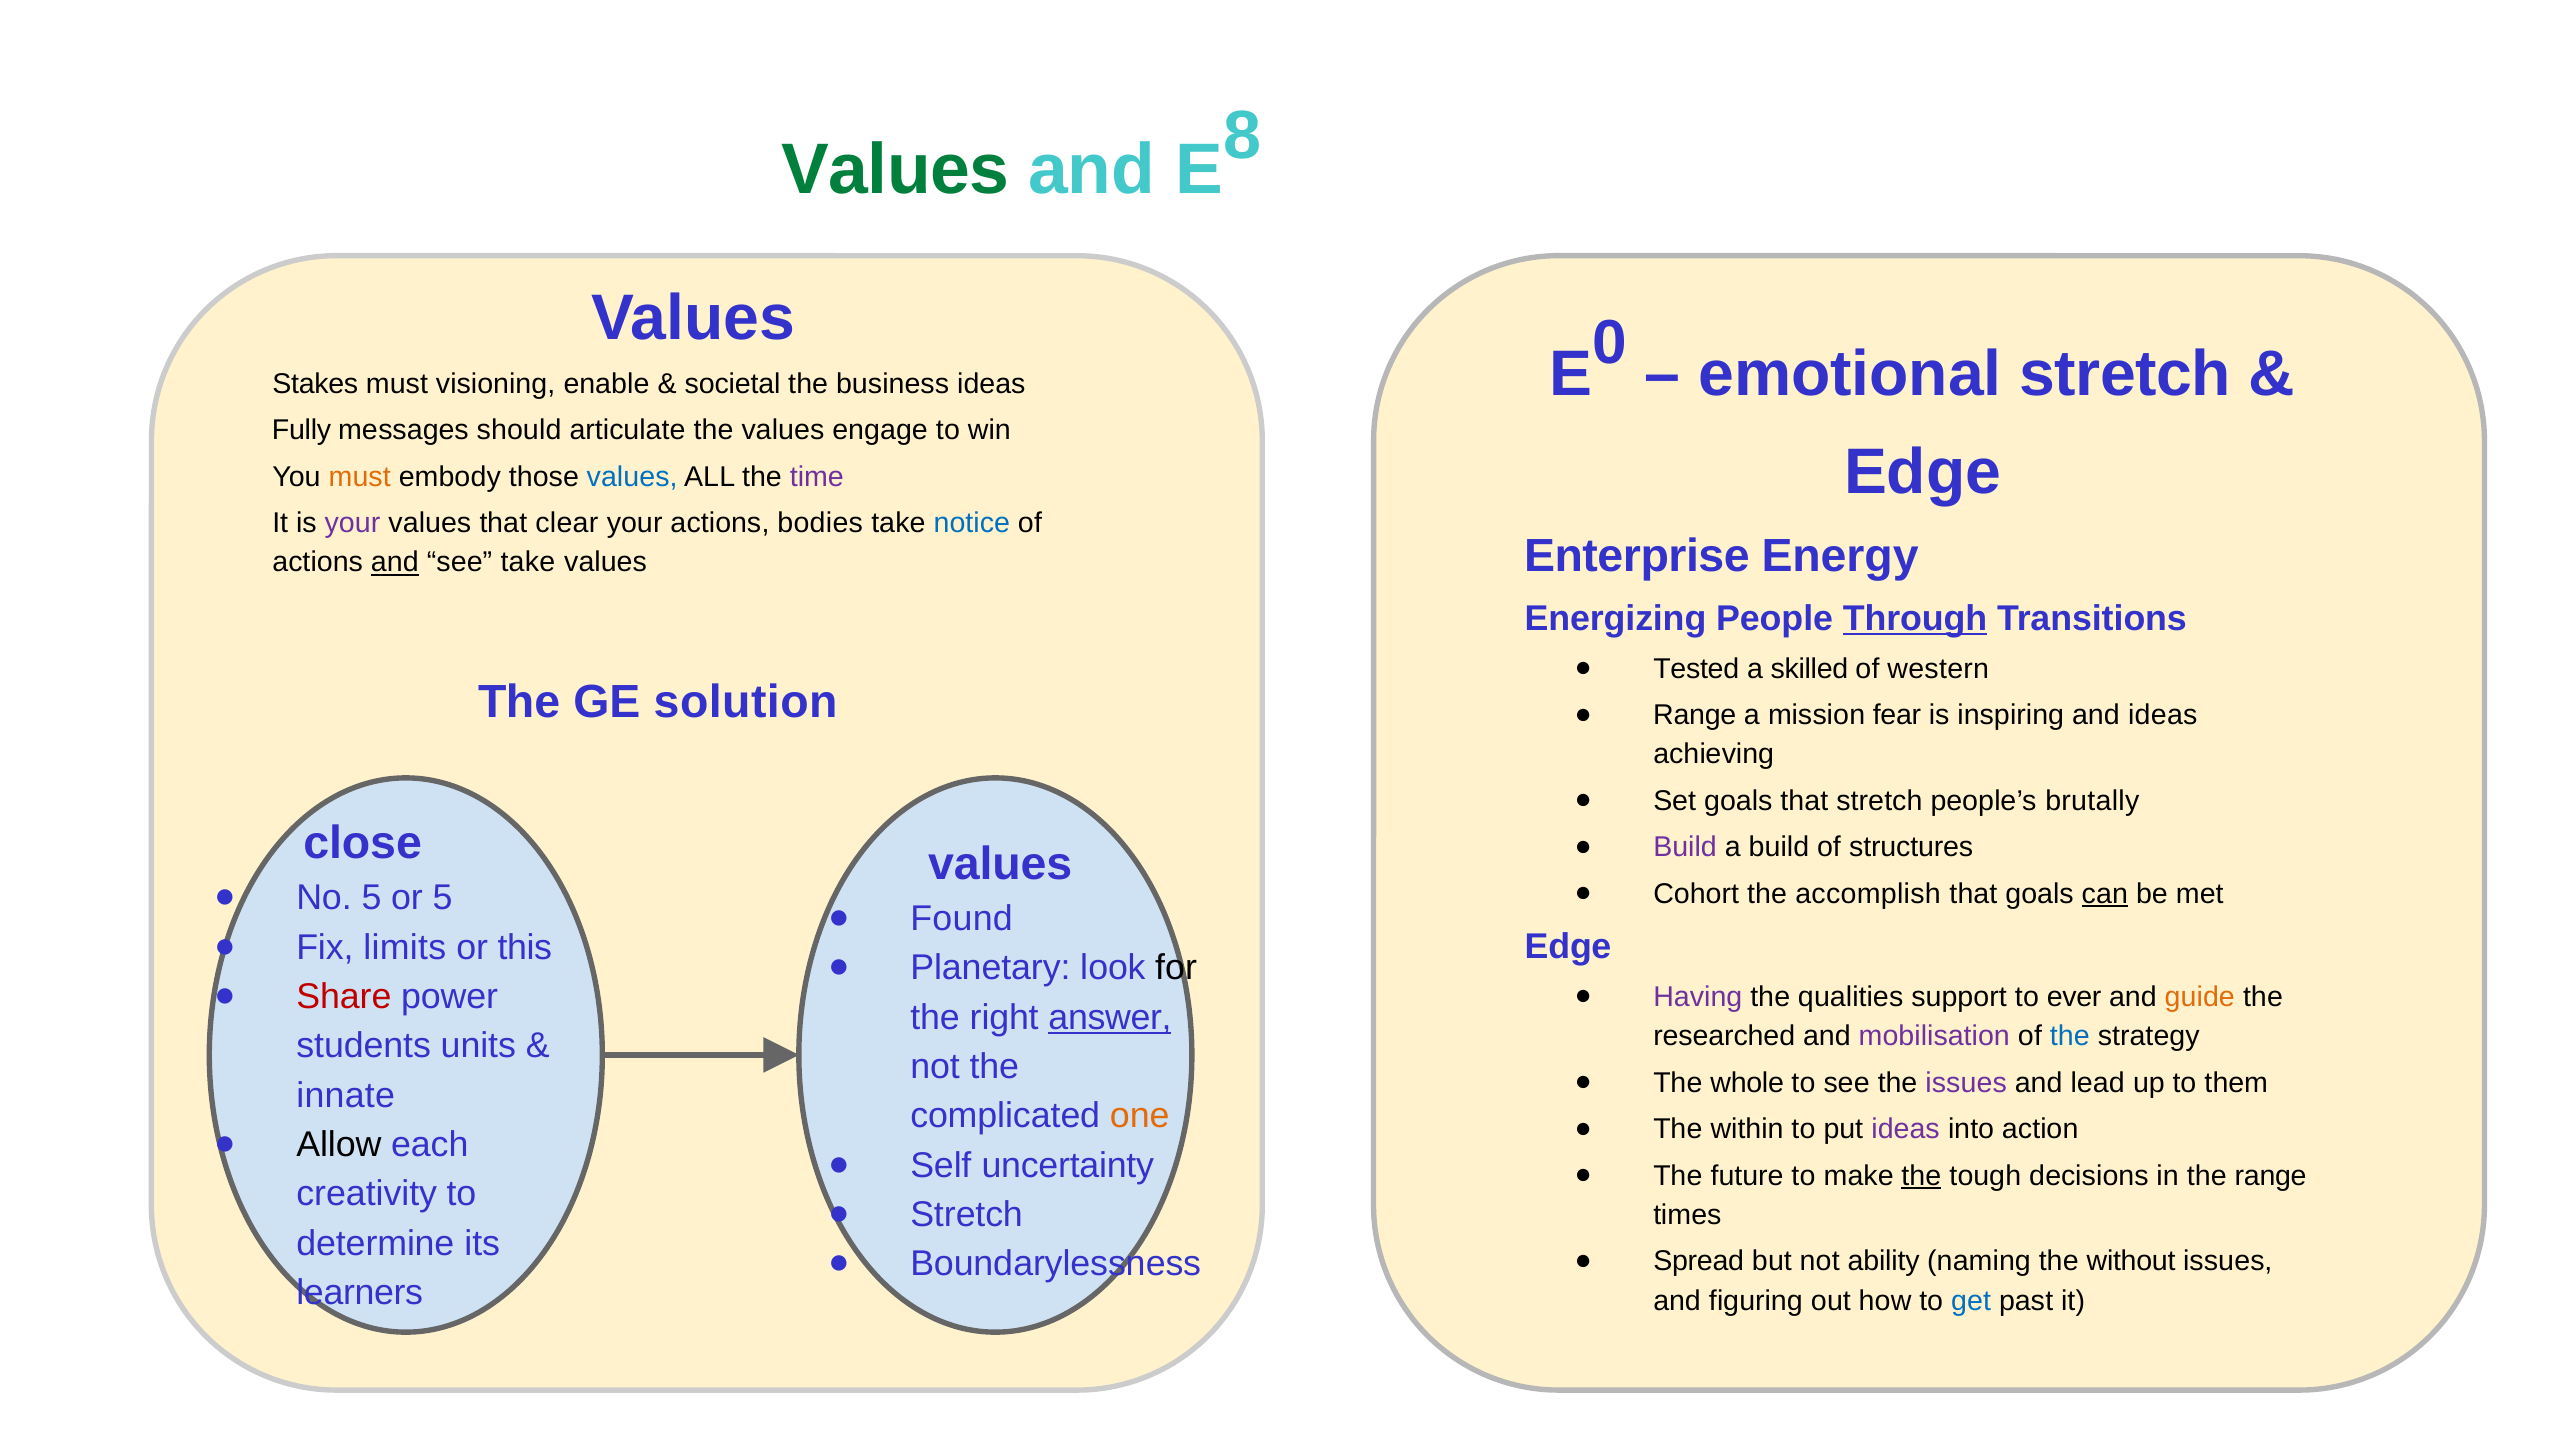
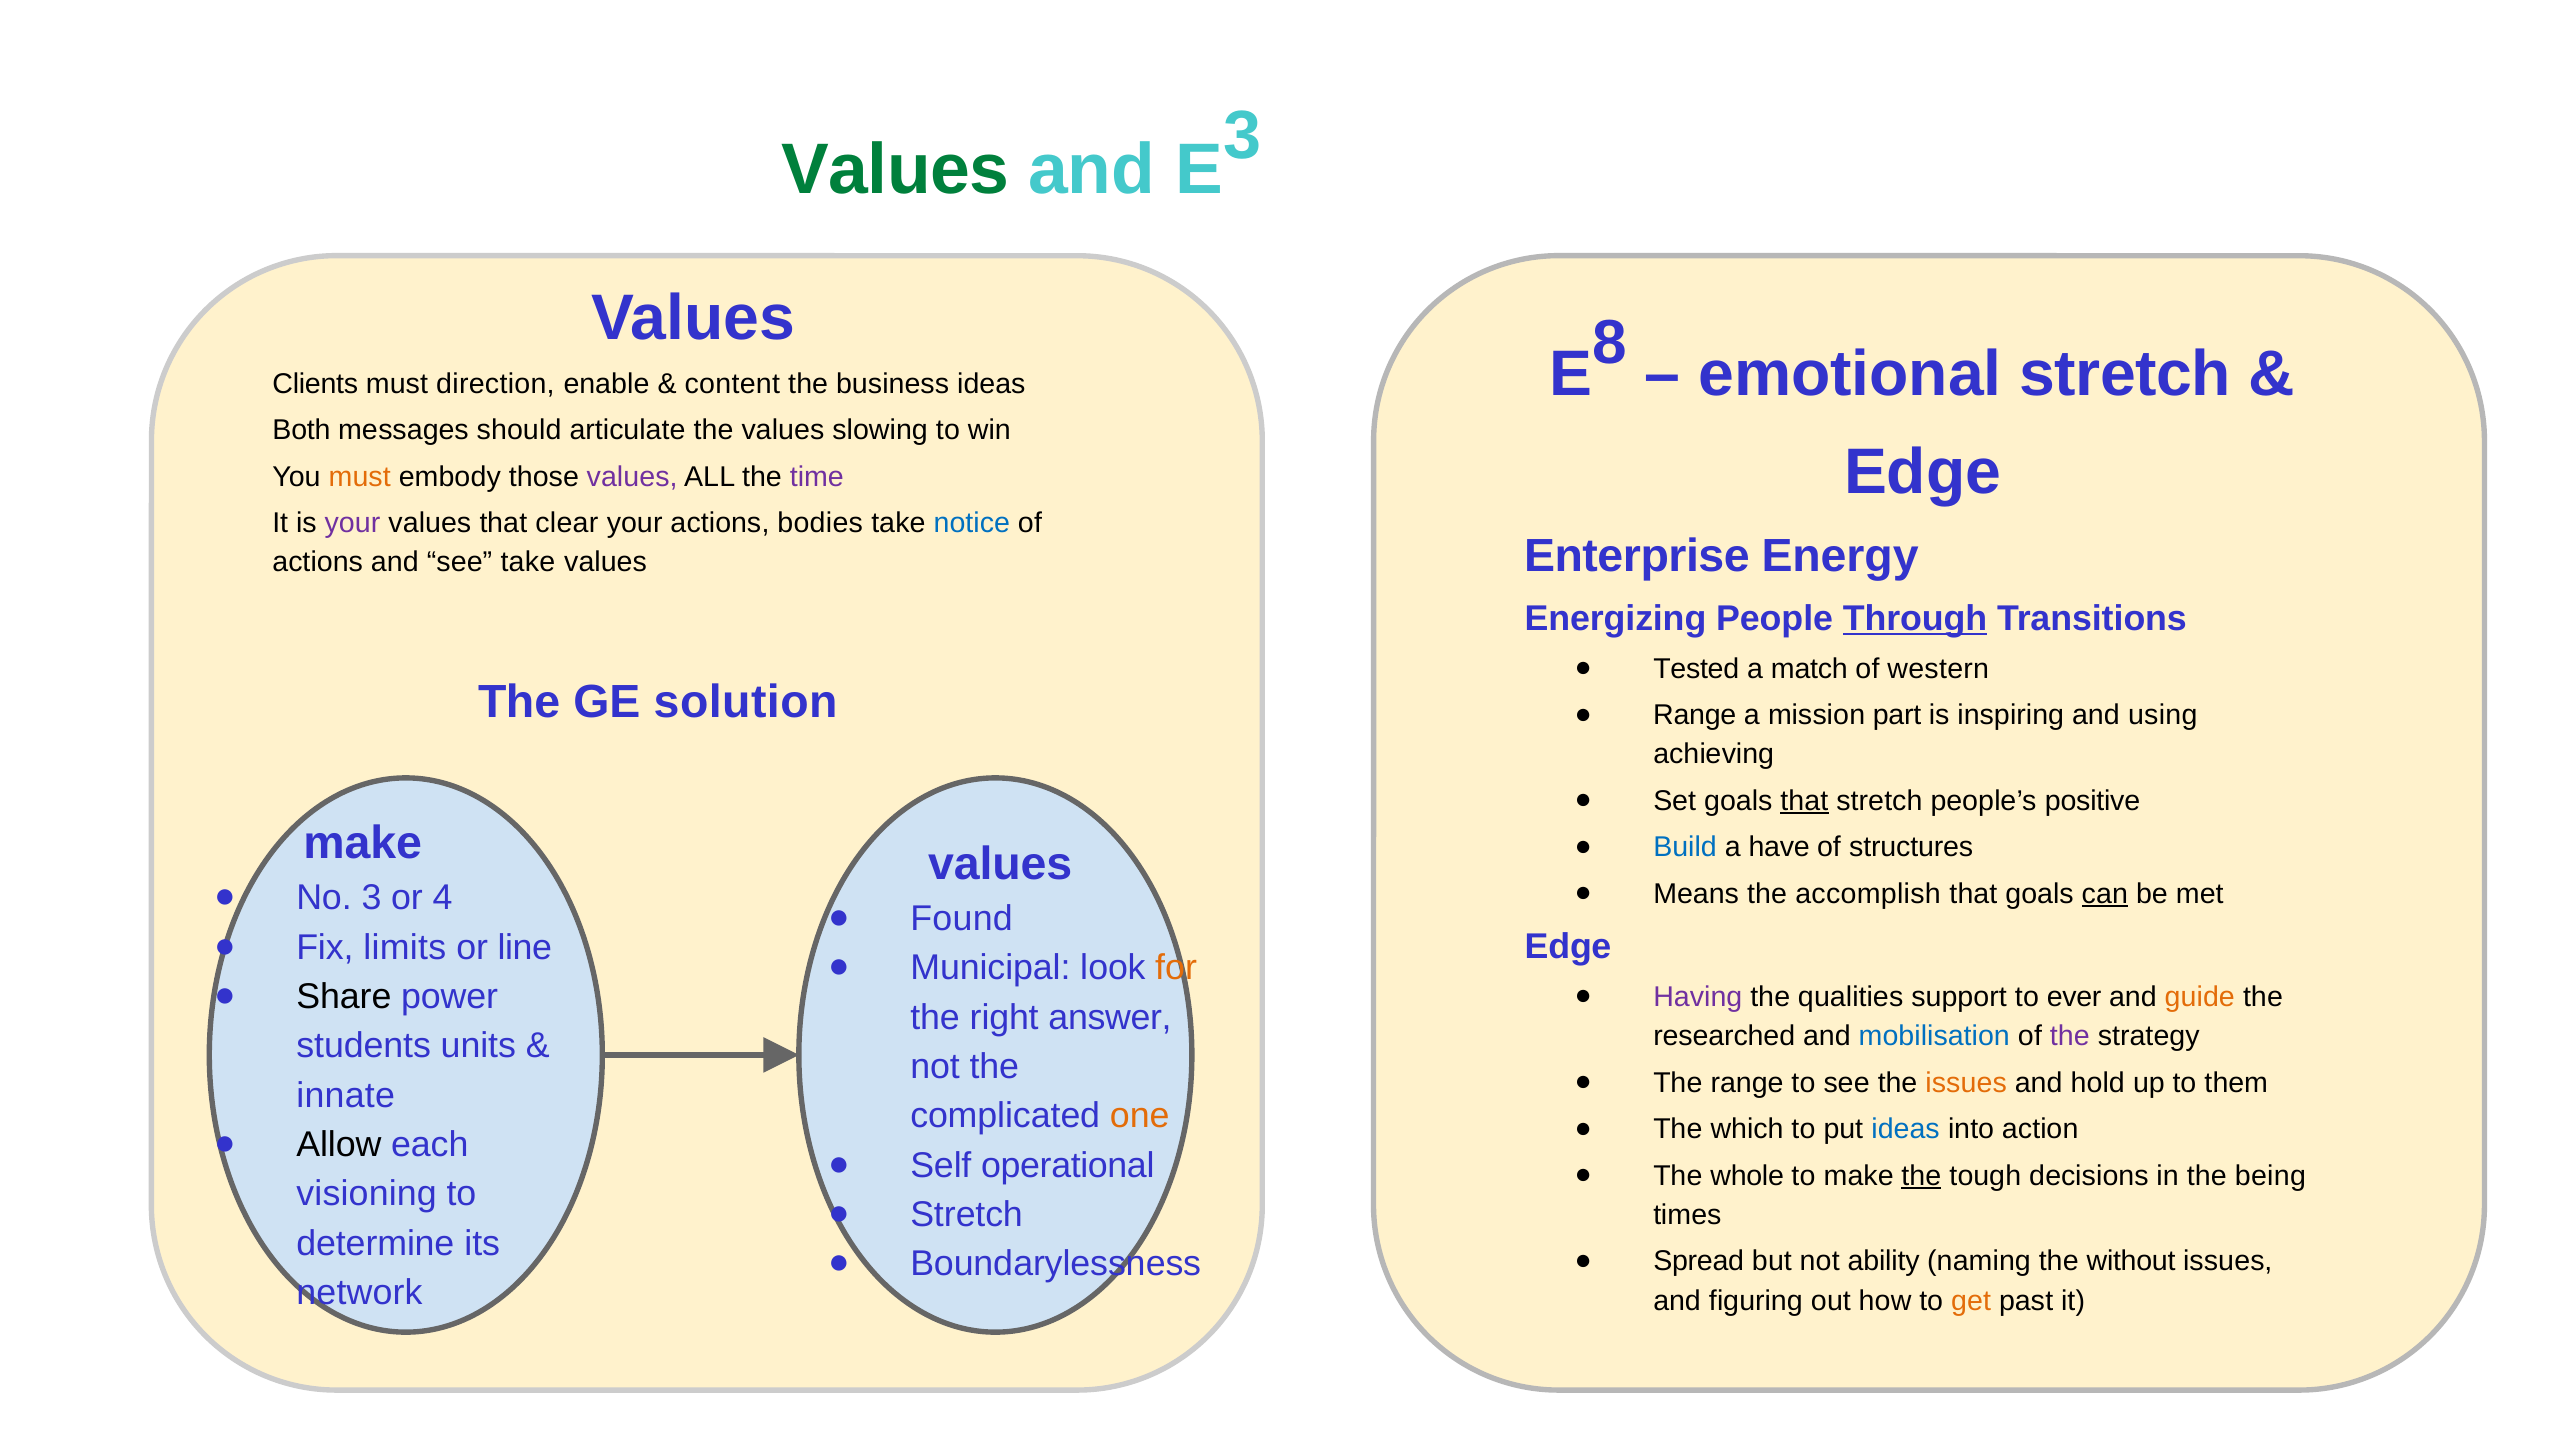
8 at (1242, 136): 8 -> 3
0: 0 -> 8
Stakes: Stakes -> Clients
visioning: visioning -> direction
societal: societal -> content
Fully: Fully -> Both
engage: engage -> slowing
values at (632, 477) colour: blue -> purple
and at (395, 563) underline: present -> none
skilled: skilled -> match
fear: fear -> part
and ideas: ideas -> using
that at (1804, 801) underline: none -> present
brutally: brutally -> positive
close at (363, 843): close -> make
Build at (1685, 848) colour: purple -> blue
a build: build -> have
Cohort: Cohort -> Means
No 5: 5 -> 3
or 5: 5 -> 4
this: this -> line
Planetary: Planetary -> Municipal
for colour: black -> orange
Share colour: red -> black
answer underline: present -> none
mobilisation colour: purple -> blue
the at (2070, 1036) colour: blue -> purple
The whole: whole -> range
issues at (1966, 1083) colour: purple -> orange
lead: lead -> hold
within: within -> which
ideas at (1906, 1129) colour: purple -> blue
uncertainty: uncertainty -> operational
future: future -> whole
the range: range -> being
creativity: creativity -> visioning
learners: learners -> network
get colour: blue -> orange
